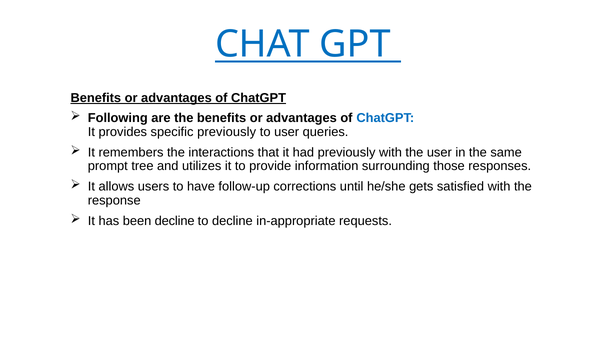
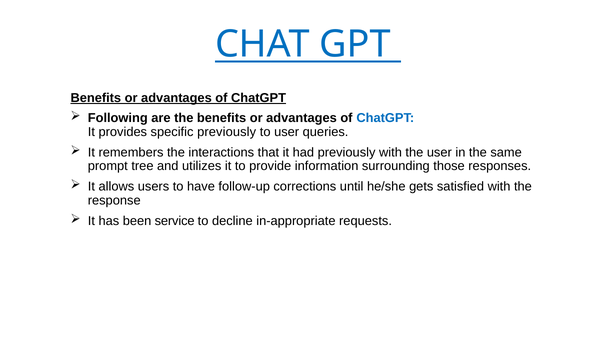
been decline: decline -> service
